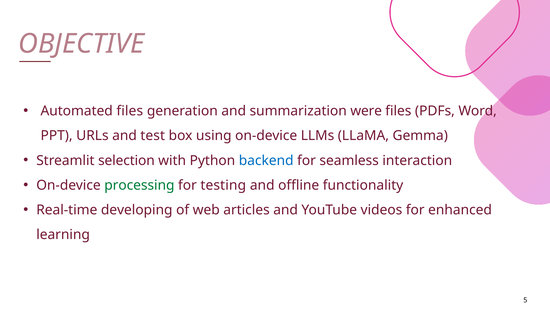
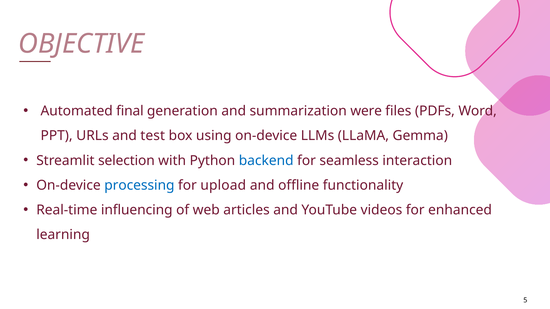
Automated files: files -> final
processing colour: green -> blue
testing: testing -> upload
developing: developing -> influencing
